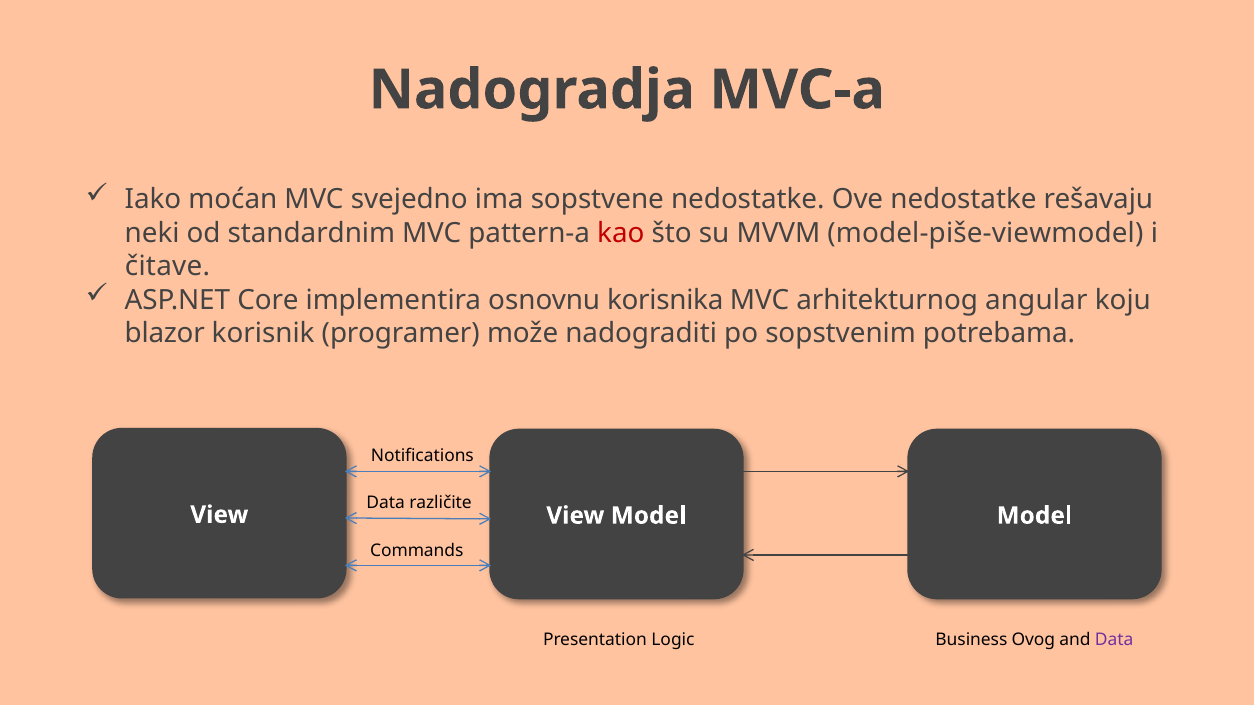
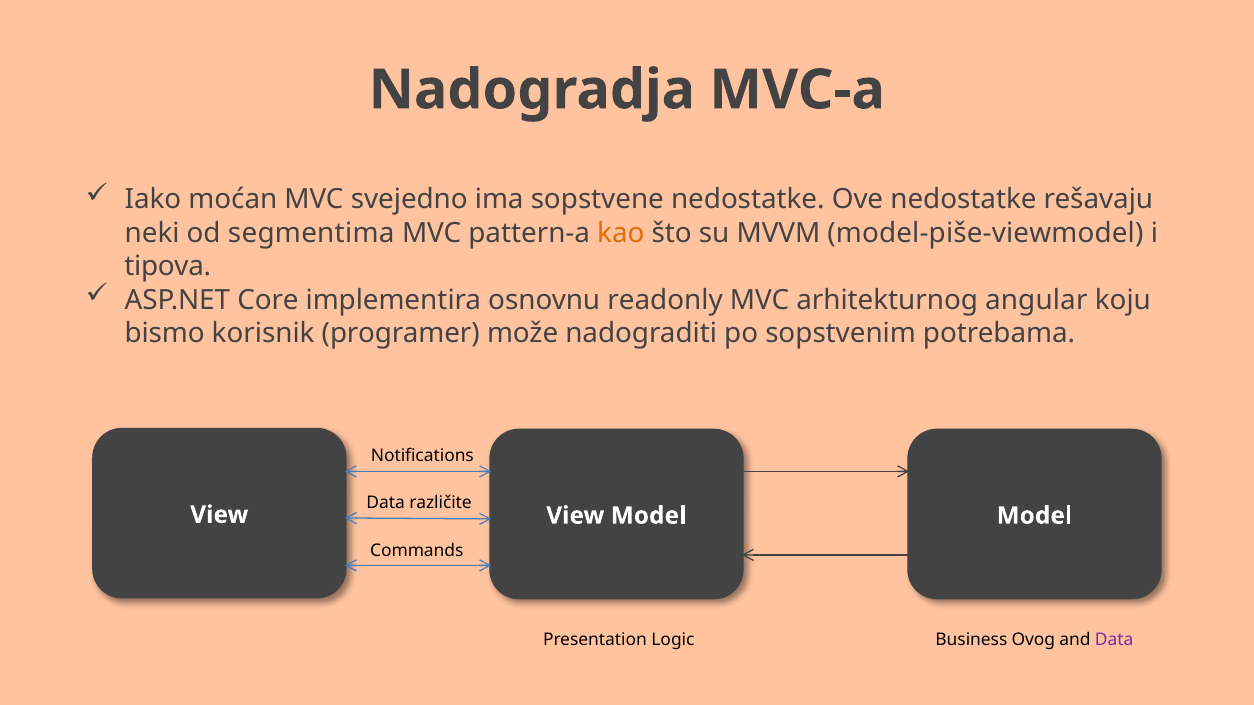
standardnim: standardnim -> segmentima
kao colour: red -> orange
čitave: čitave -> tipova
korisnika: korisnika -> readonly
blazor: blazor -> bismo
